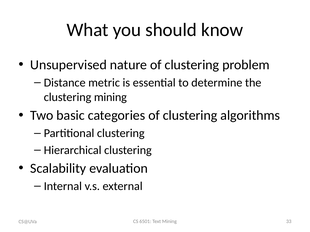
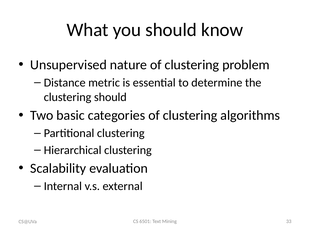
clustering mining: mining -> should
